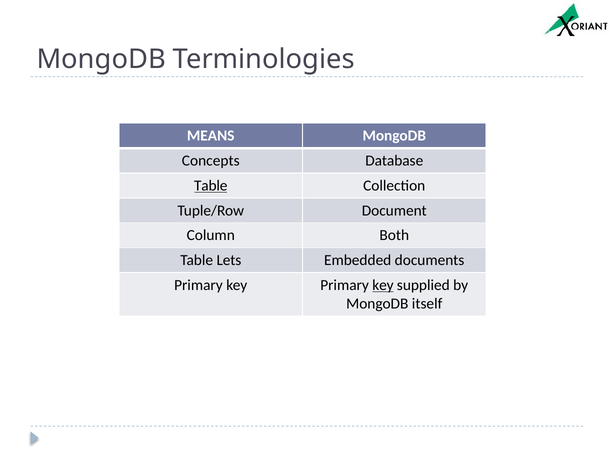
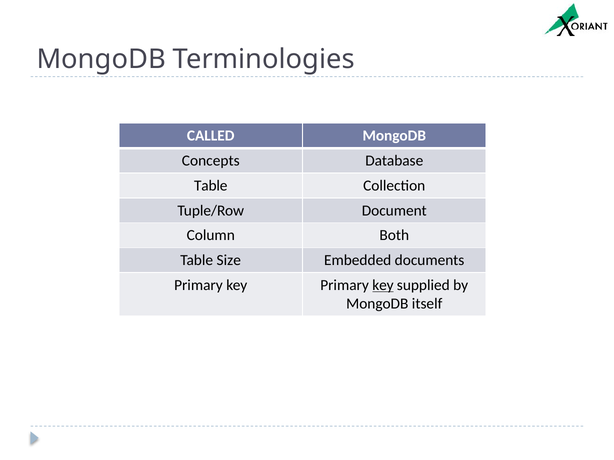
MEANS: MEANS -> CALLED
Table at (211, 186) underline: present -> none
Lets: Lets -> Size
